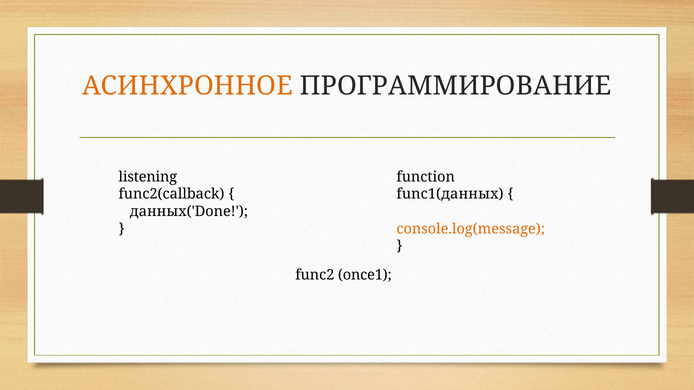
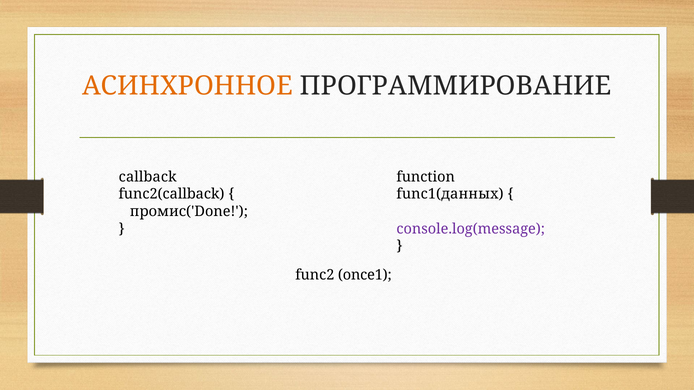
listening: listening -> callback
данных('Done: данных('Done -> промис('Done
console.log(message colour: orange -> purple
